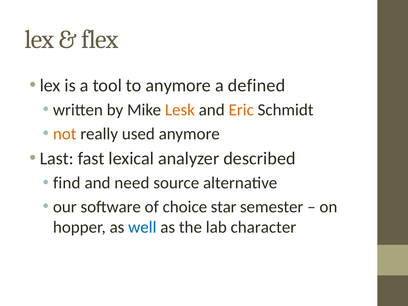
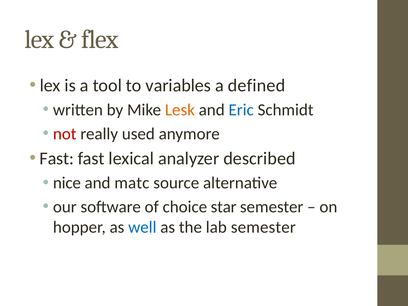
to anymore: anymore -> variables
Eric colour: orange -> blue
not colour: orange -> red
Last at (57, 159): Last -> Fast
find: find -> nice
need: need -> matc
lab character: character -> semester
